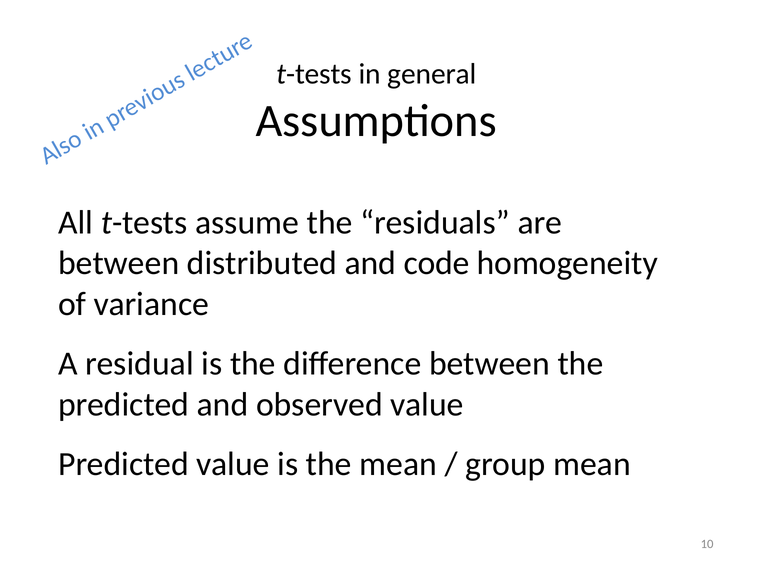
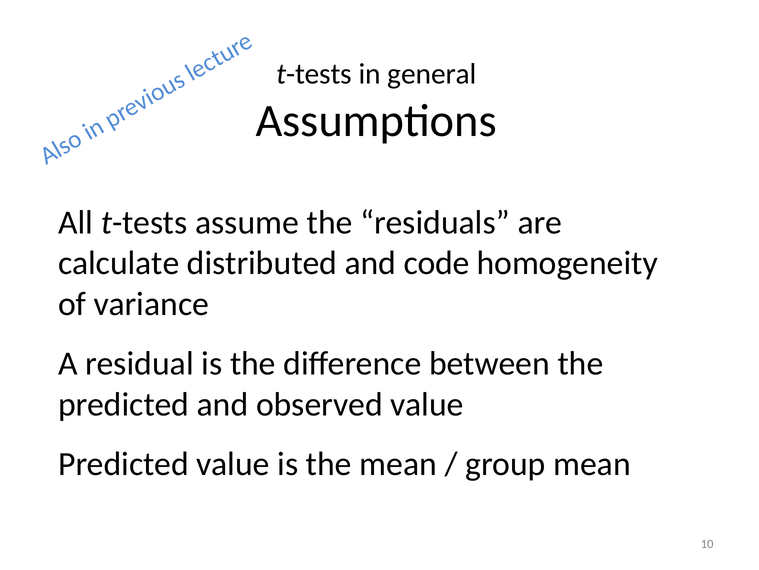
between at (119, 263): between -> calculate
